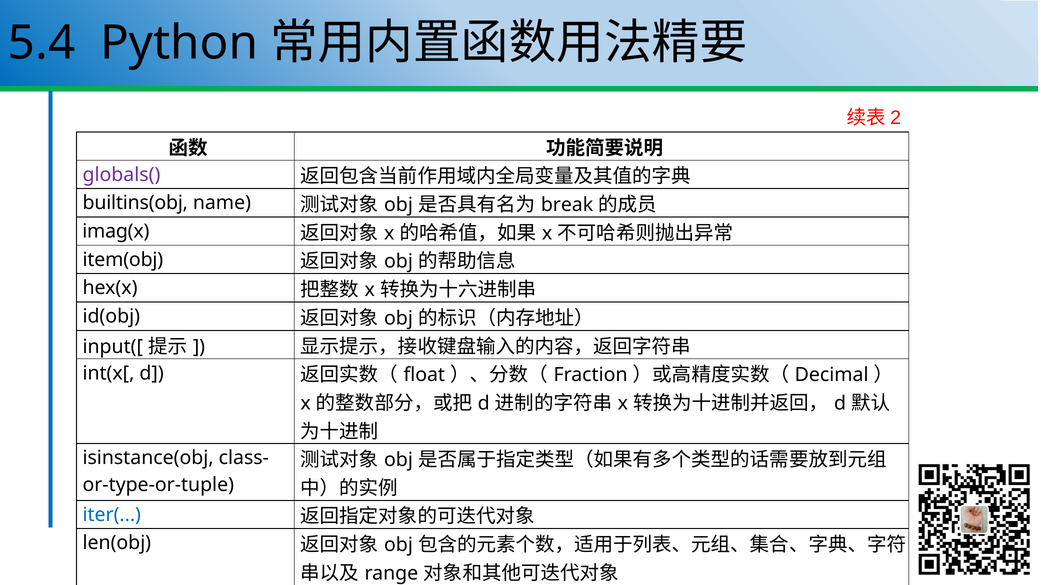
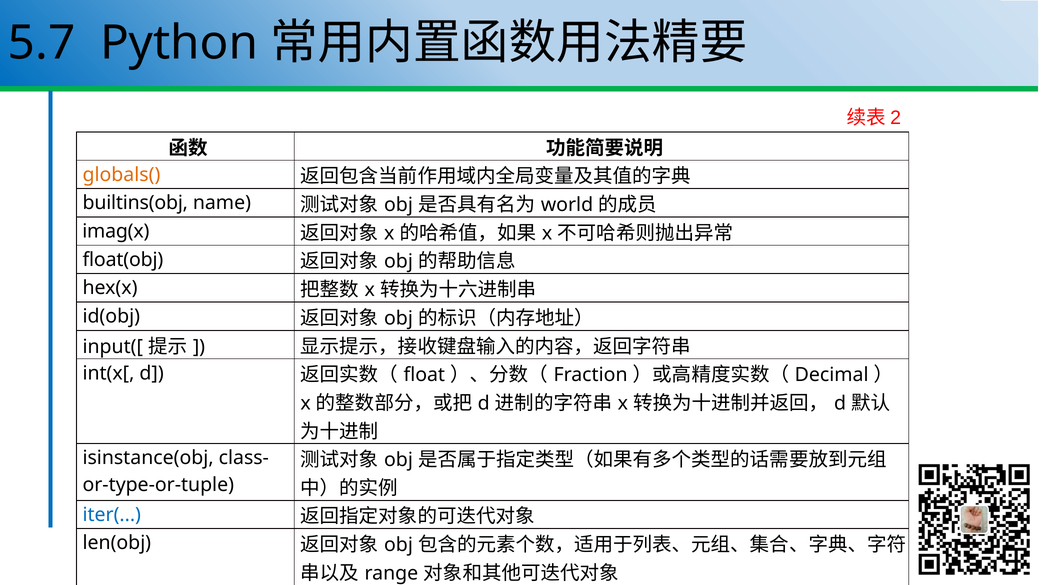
5.4: 5.4 -> 5.7
globals( colour: purple -> orange
break: break -> world
item(obj: item(obj -> float(obj
